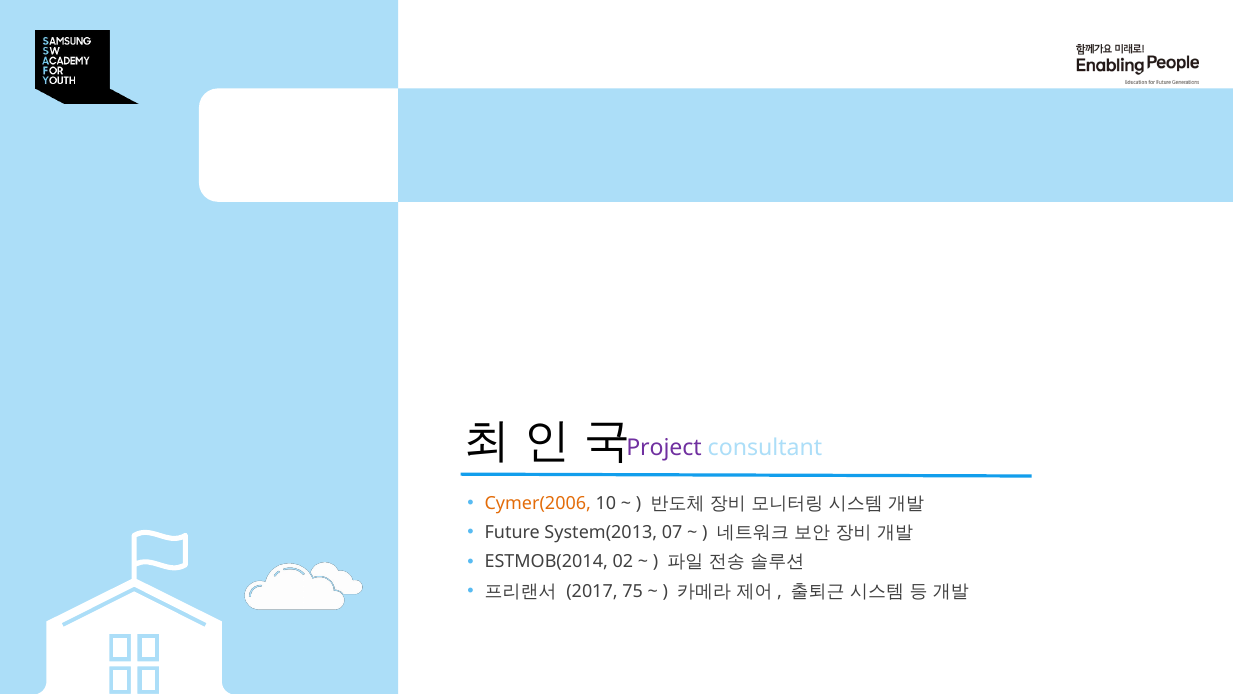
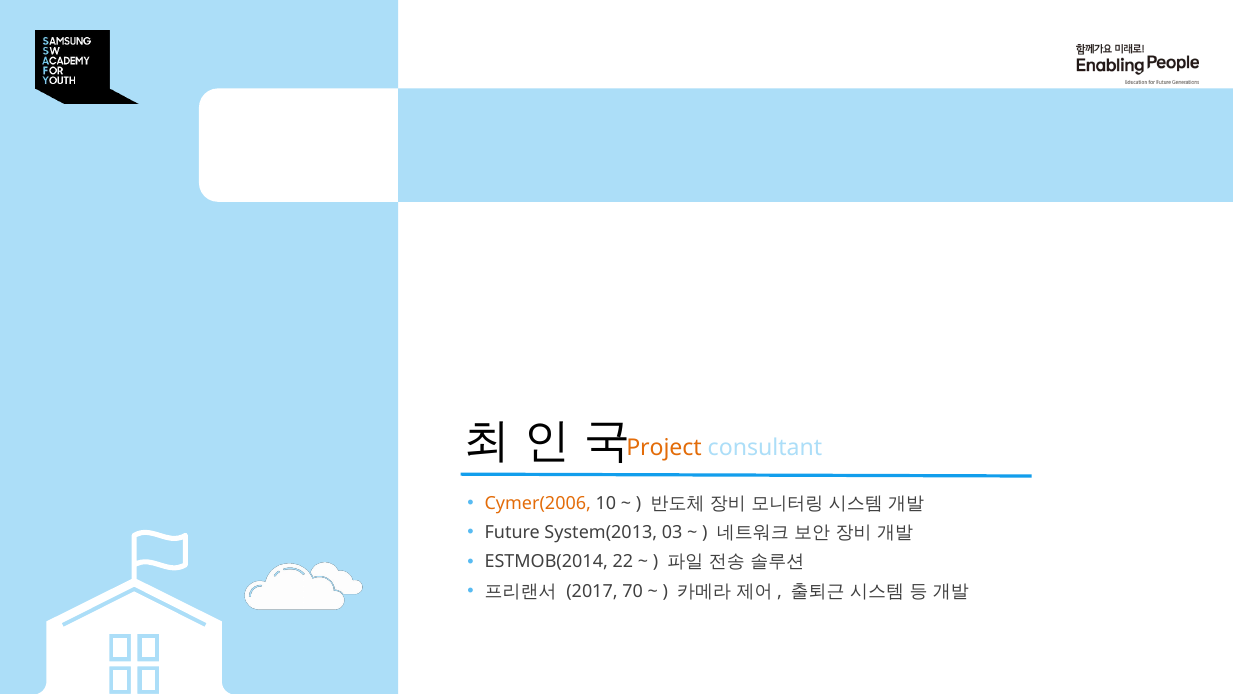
Project colour: purple -> orange
07: 07 -> 03
02: 02 -> 22
75: 75 -> 70
